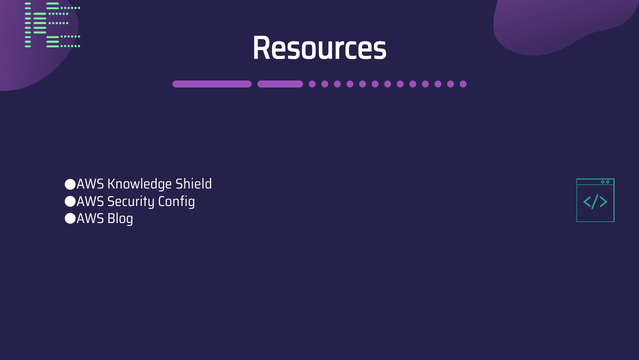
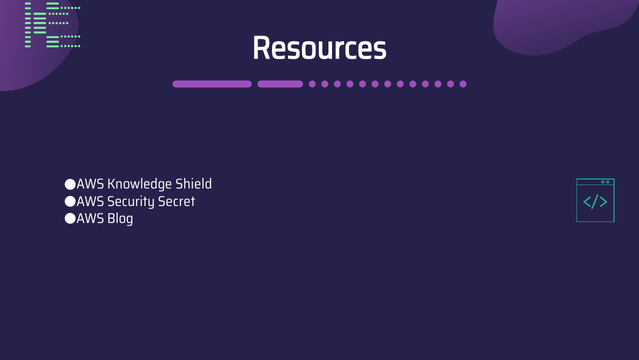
Config: Config -> Secret
